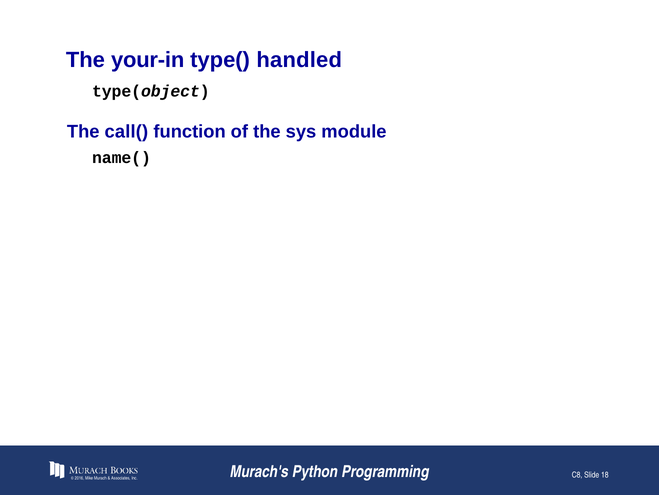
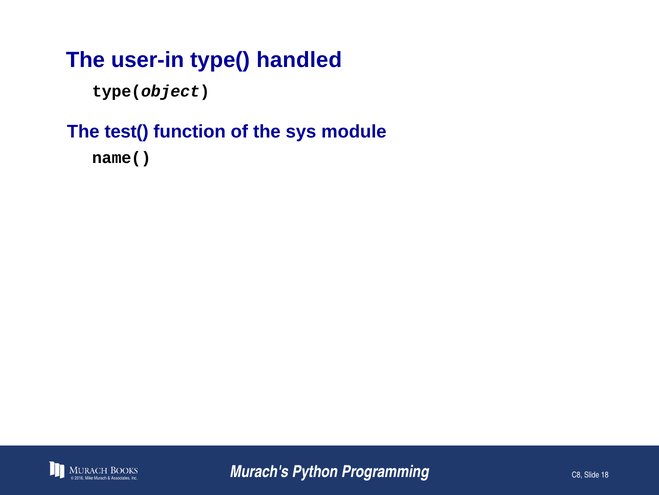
your-in: your-in -> user-in
call(: call( -> test(
